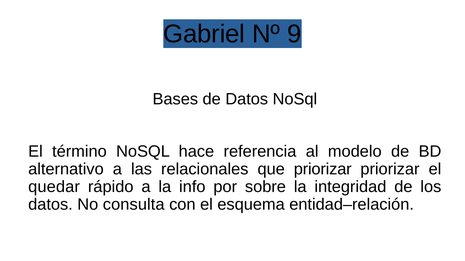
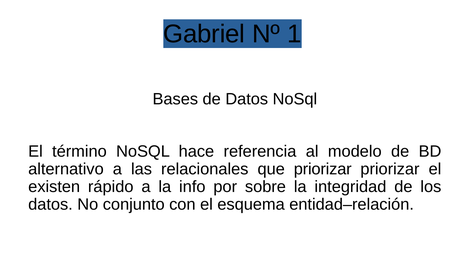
9: 9 -> 1
quedar: quedar -> existen
consulta: consulta -> conjunto
